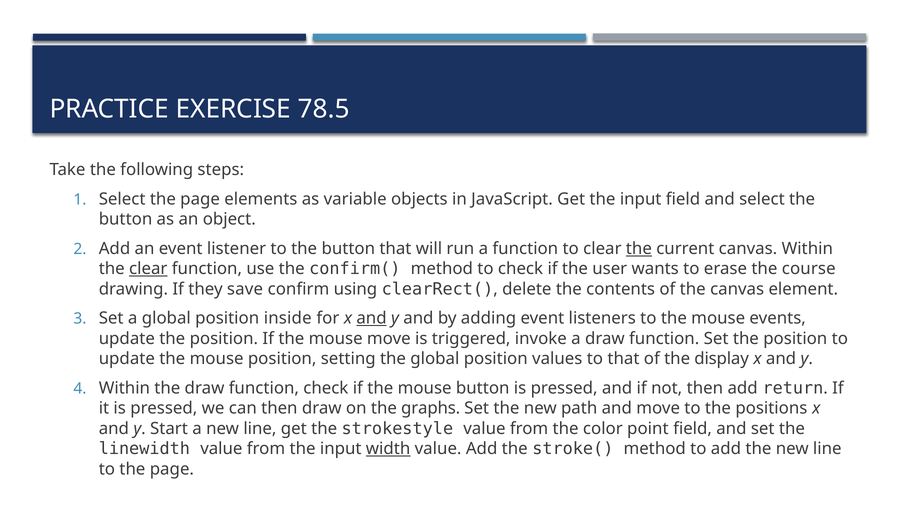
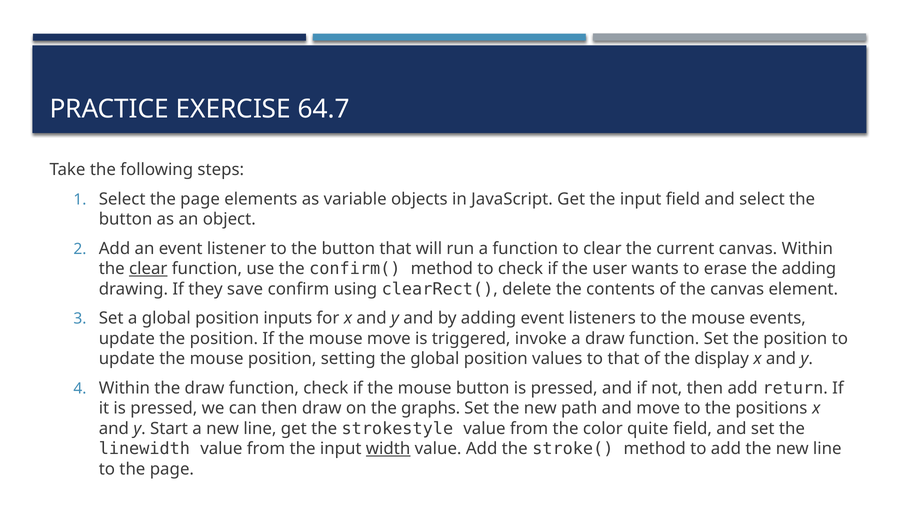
78.5: 78.5 -> 64.7
the at (639, 248) underline: present -> none
the course: course -> adding
inside: inside -> inputs
and at (372, 318) underline: present -> none
point: point -> quite
